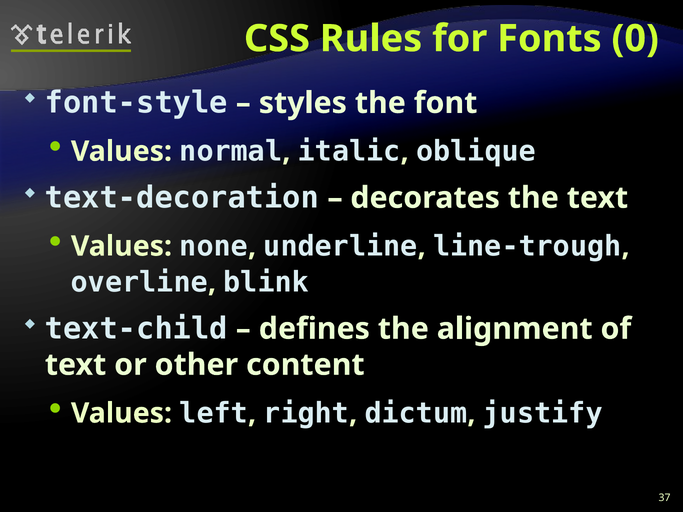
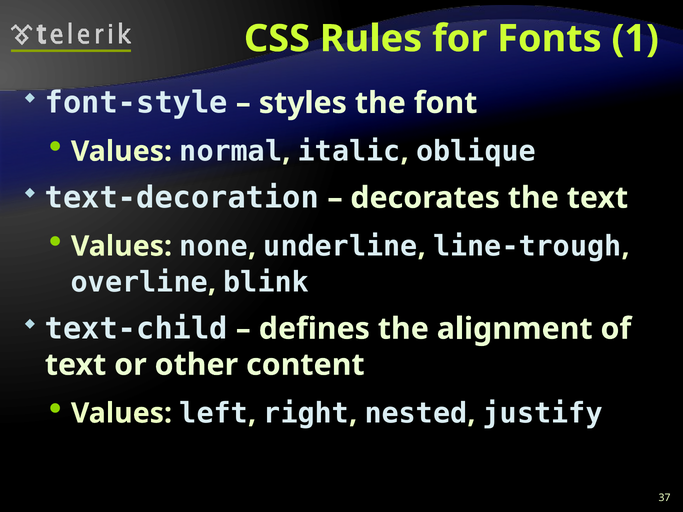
0: 0 -> 1
dictum: dictum -> nested
